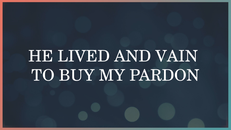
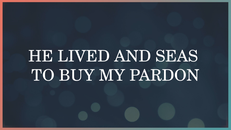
VAIN: VAIN -> SEAS
